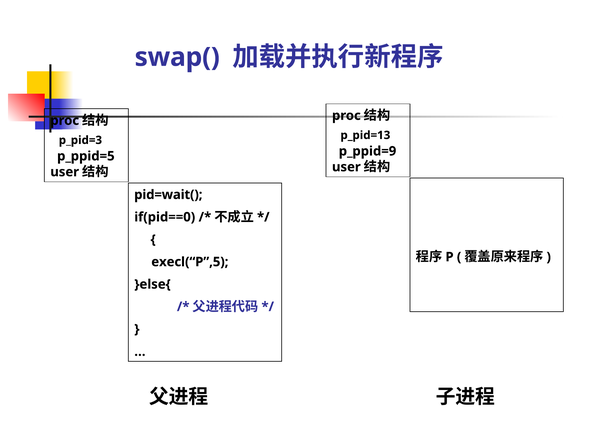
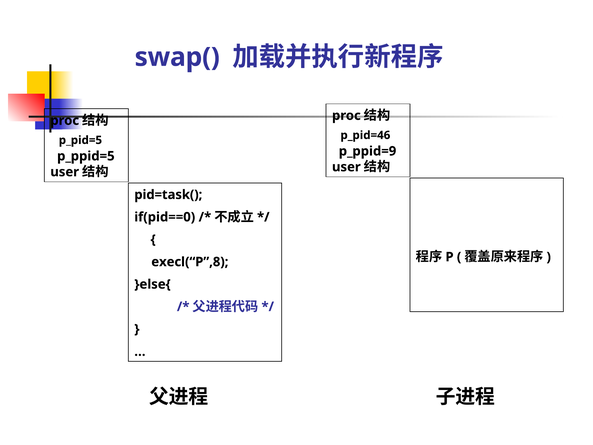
p_pid=13: p_pid=13 -> p_pid=46
p_pid=3: p_pid=3 -> p_pid=5
pid=wait(: pid=wait( -> pid=task(
execl(“P”,5: execl(“P”,5 -> execl(“P”,8
